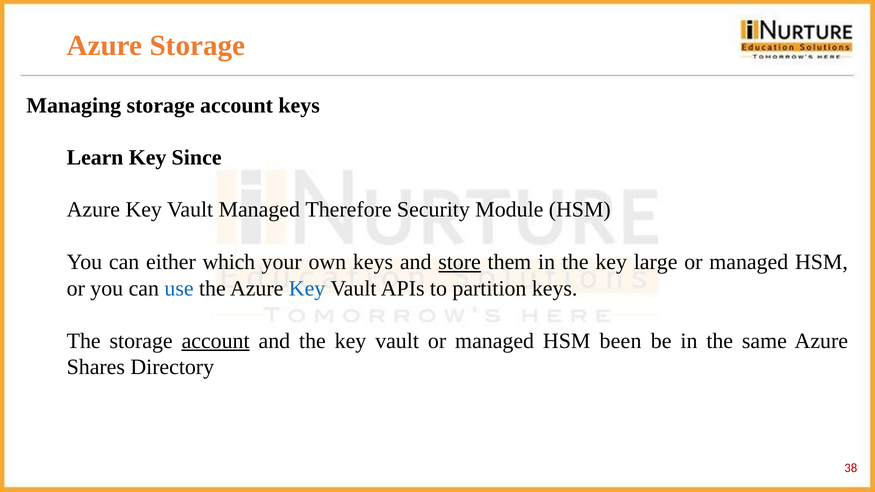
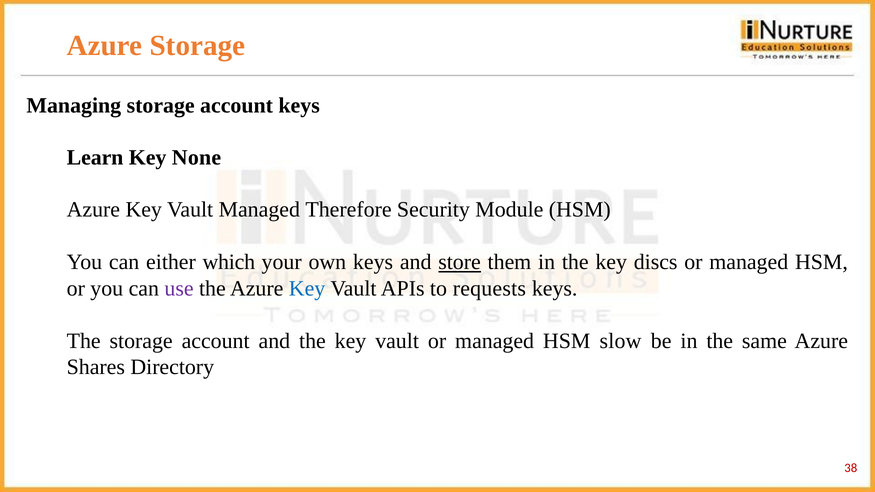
Since: Since -> None
large: large -> discs
use colour: blue -> purple
partition: partition -> requests
account at (216, 341) underline: present -> none
been: been -> slow
